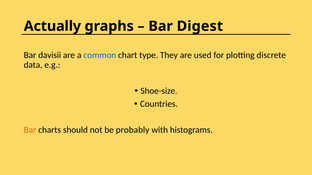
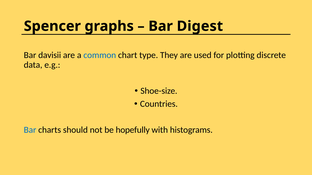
Actually: Actually -> Spencer
Bar at (30, 130) colour: orange -> blue
probably: probably -> hopefully
